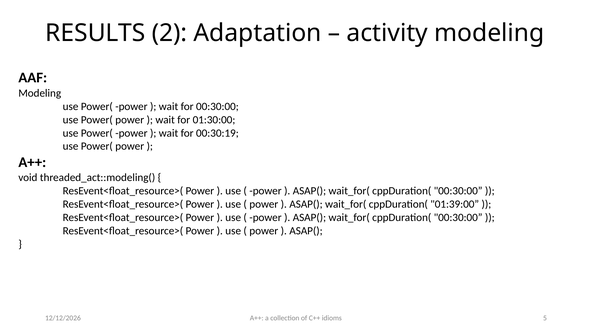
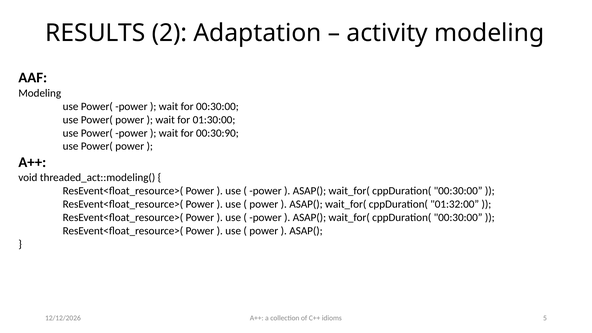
00:30:19: 00:30:19 -> 00:30:90
01:39:00: 01:39:00 -> 01:32:00
